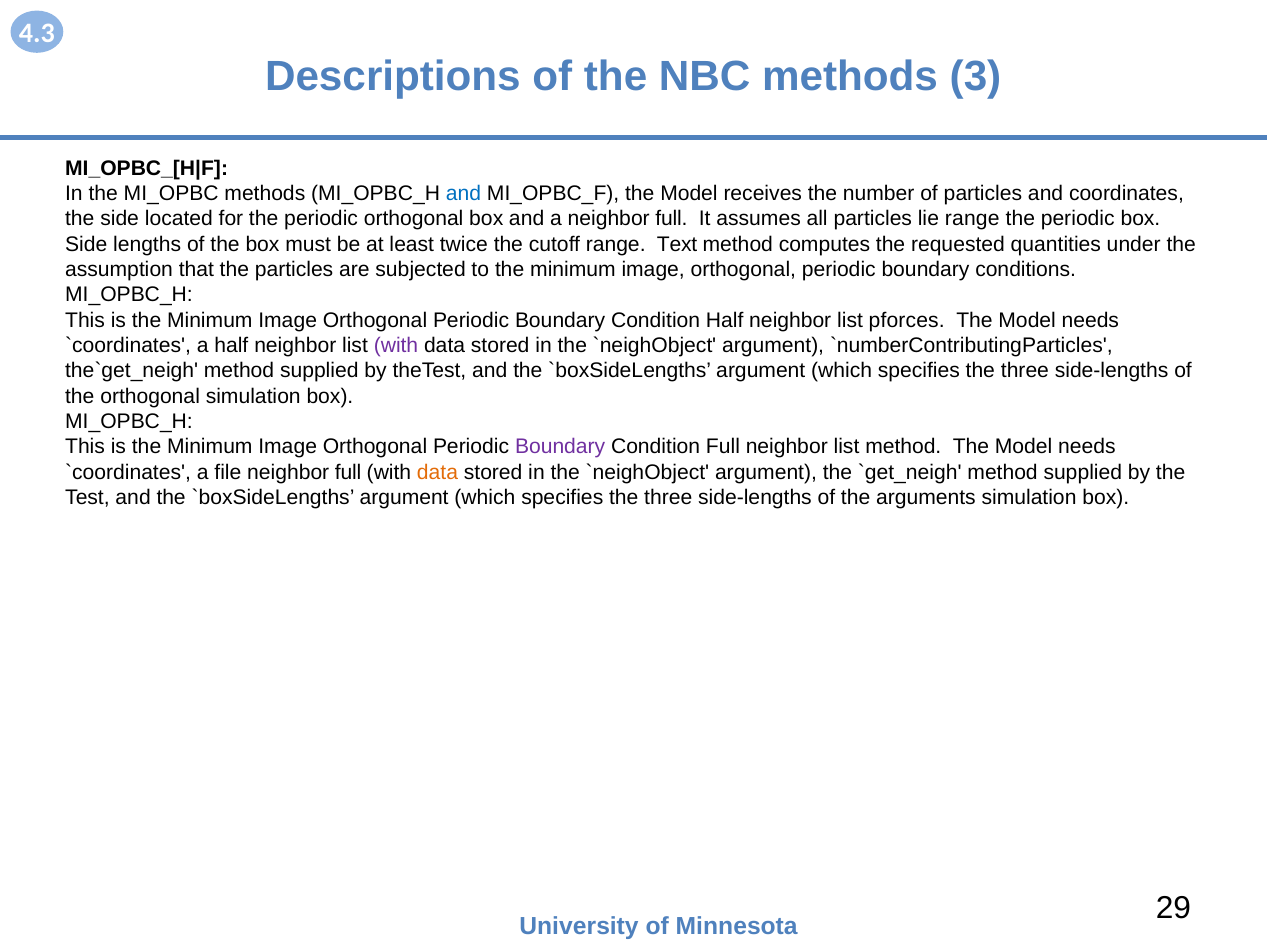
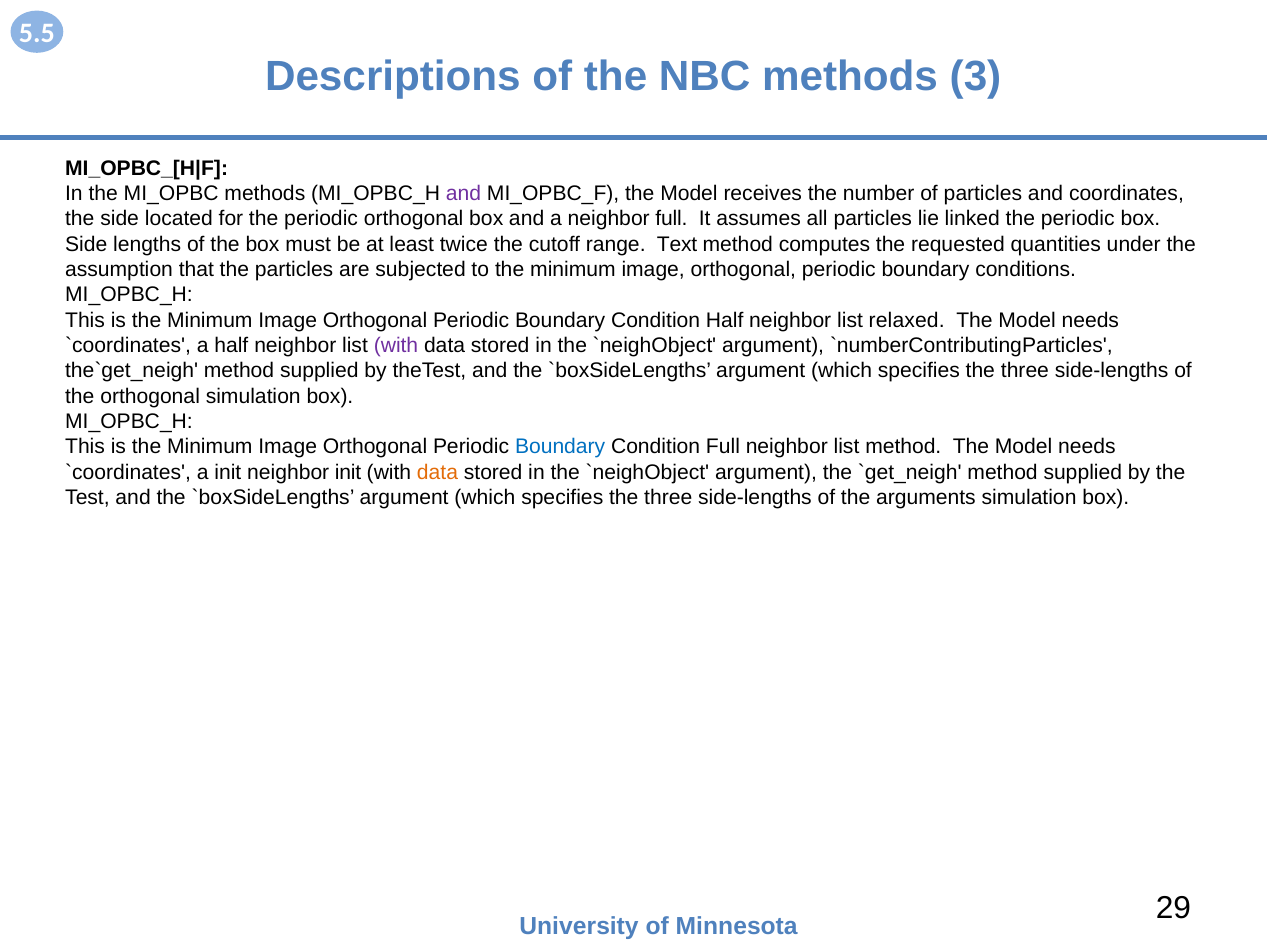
4.3: 4.3 -> 5.5
and at (463, 193) colour: blue -> purple
lie range: range -> linked
pforces: pforces -> relaxed
Boundary at (560, 447) colour: purple -> blue
a file: file -> init
full at (348, 472): full -> init
